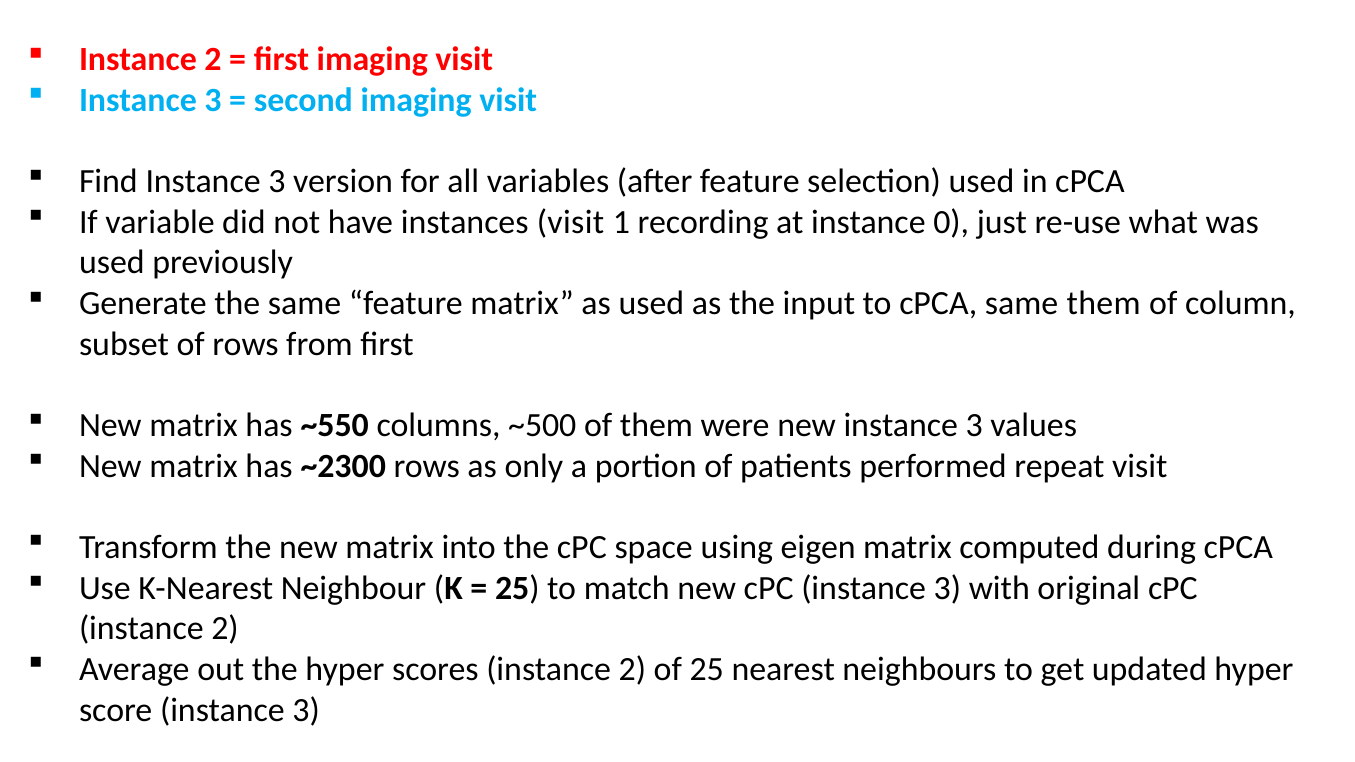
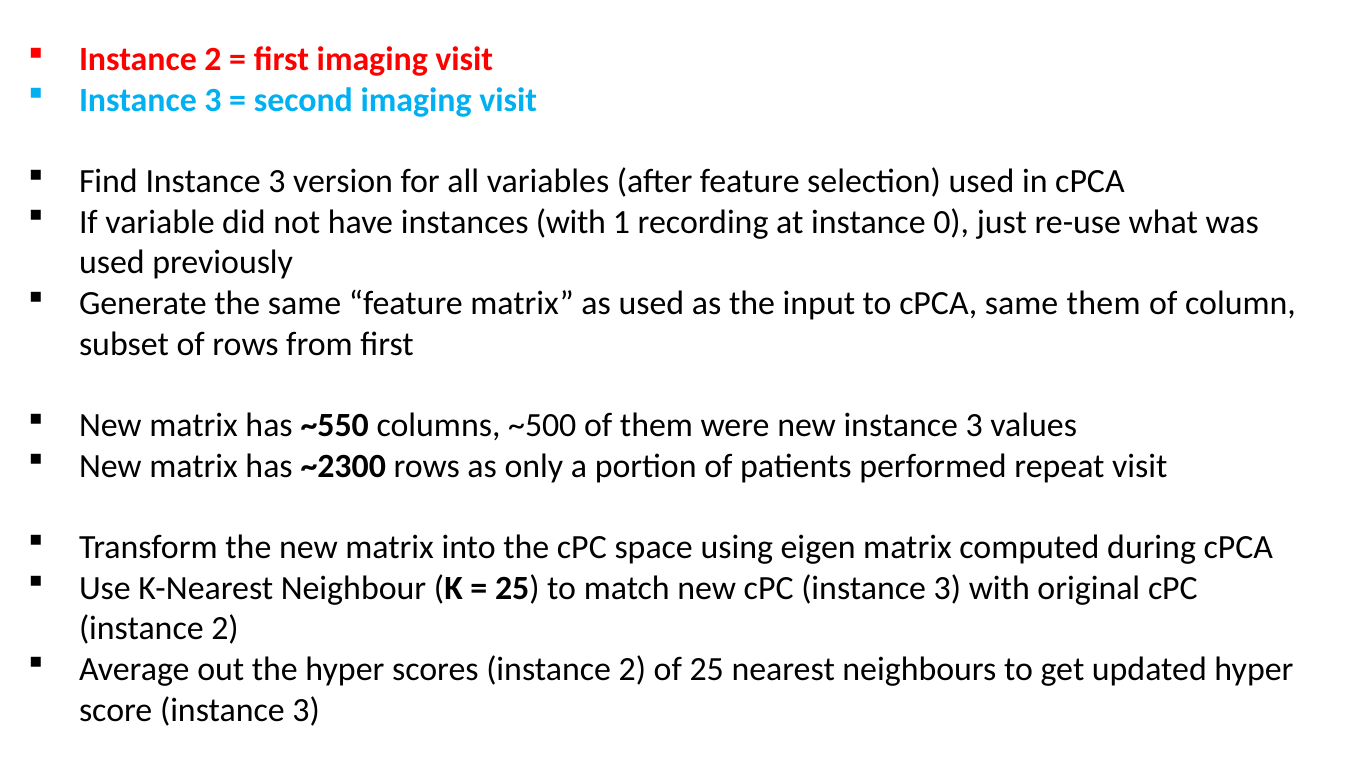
instances visit: visit -> with
